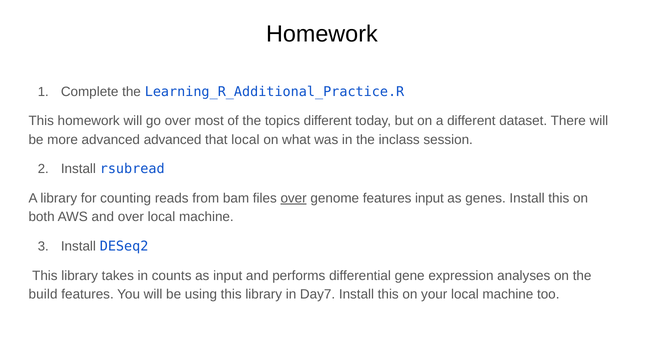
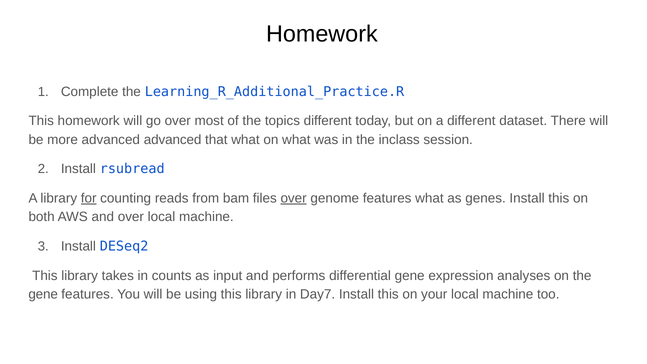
that local: local -> what
for underline: none -> present
features input: input -> what
build at (43, 294): build -> gene
